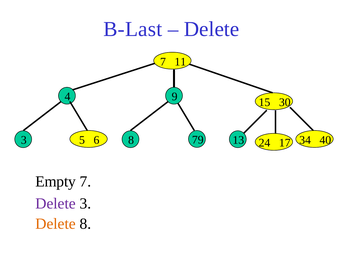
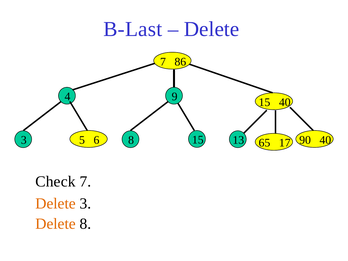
11: 11 -> 86
15 30: 30 -> 40
8 79: 79 -> 15
24: 24 -> 65
34: 34 -> 90
Empty: Empty -> Check
Delete at (56, 204) colour: purple -> orange
